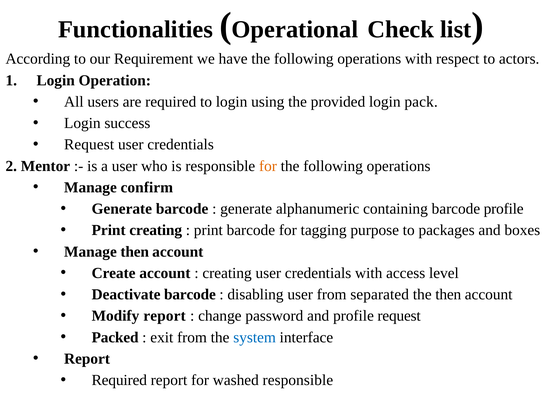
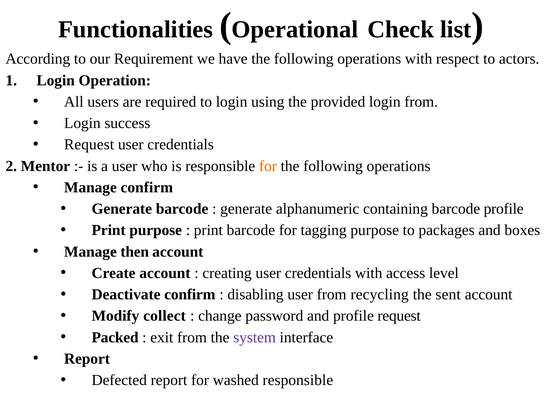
login pack: pack -> from
Print creating: creating -> purpose
Deactivate barcode: barcode -> confirm
separated: separated -> recycling
the then: then -> sent
Modify report: report -> collect
system colour: blue -> purple
Required at (119, 380): Required -> Defected
